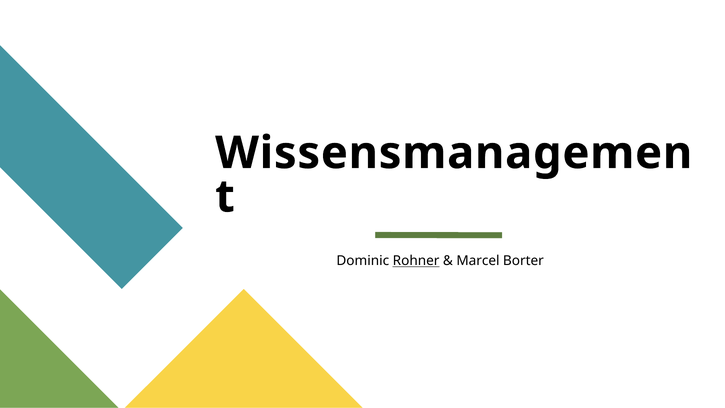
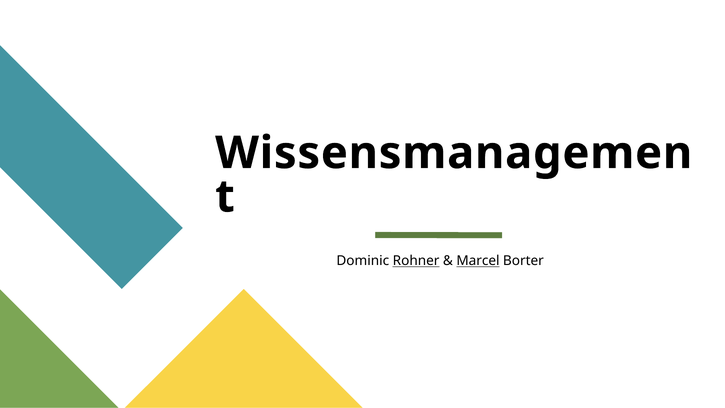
Marcel underline: none -> present
